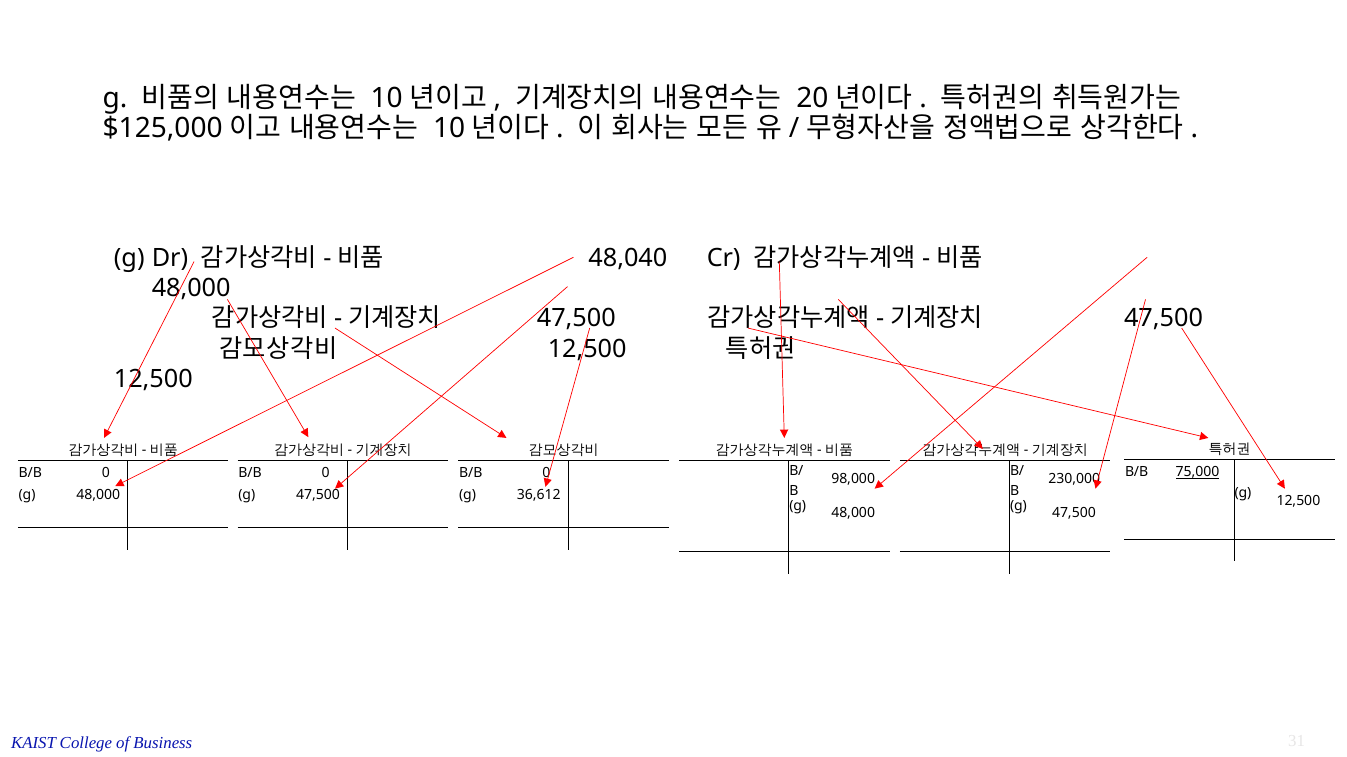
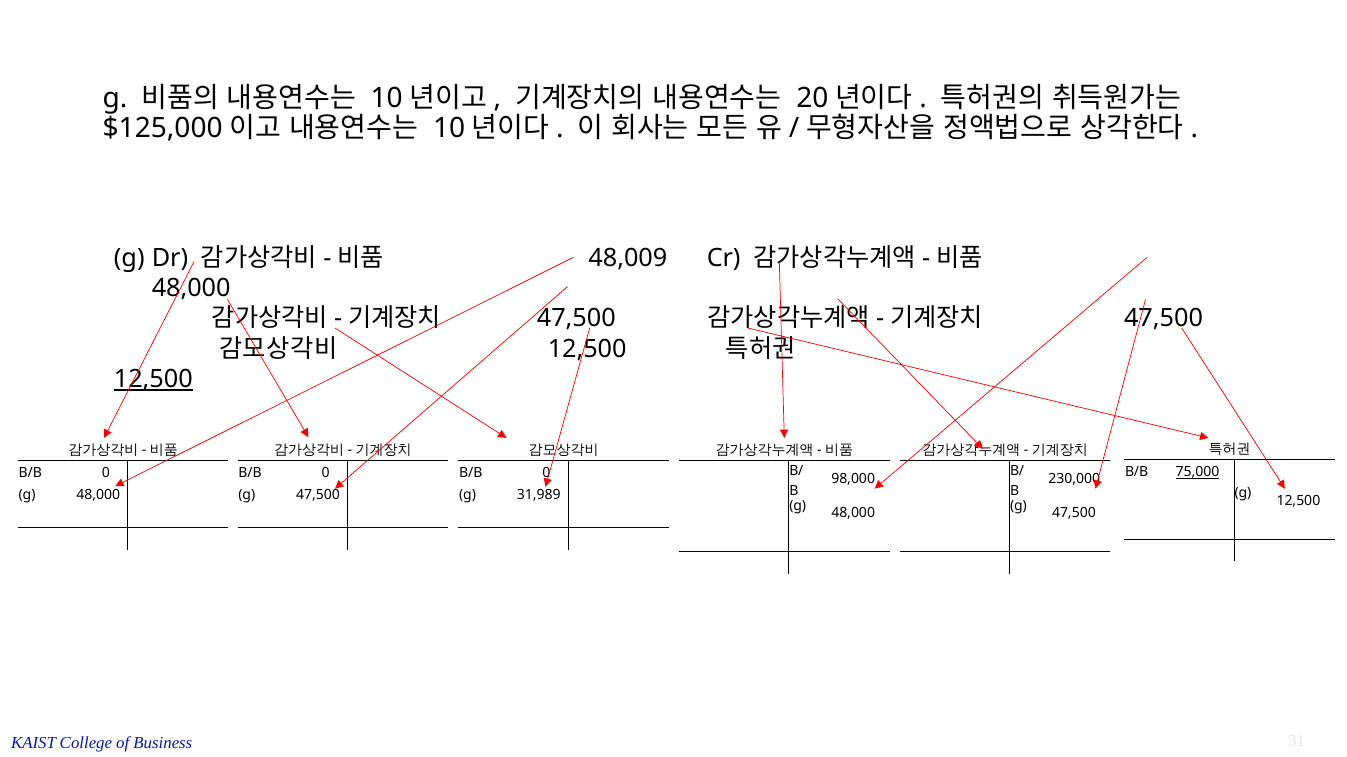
48,040: 48,040 -> 48,009
12,500 at (153, 379) underline: none -> present
36,612: 36,612 -> 31,989
